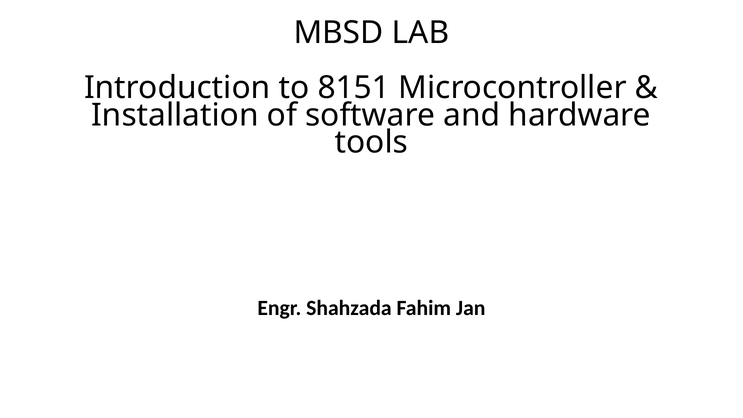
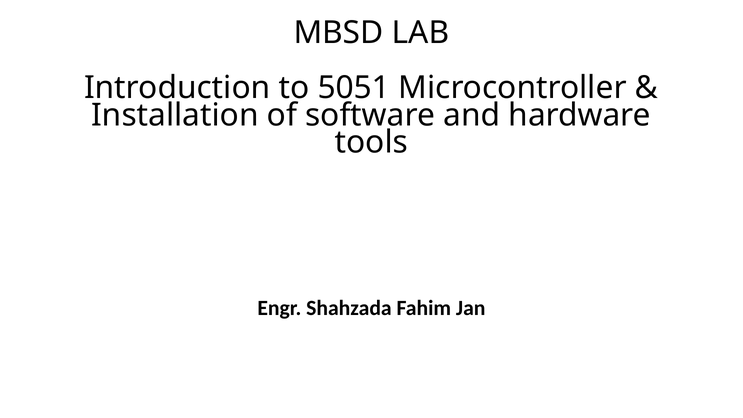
8151: 8151 -> 5051
